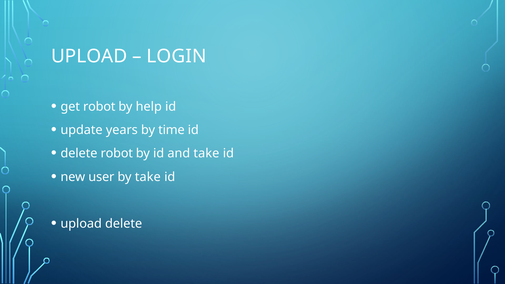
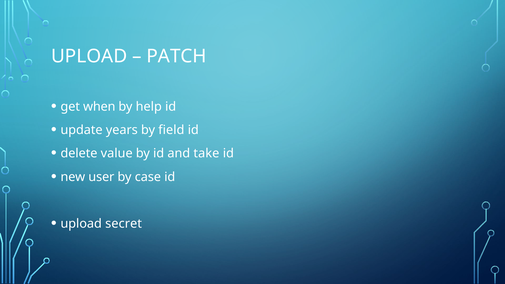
LOGIN: LOGIN -> PATCH
get robot: robot -> when
time: time -> field
delete robot: robot -> value
by take: take -> case
upload delete: delete -> secret
